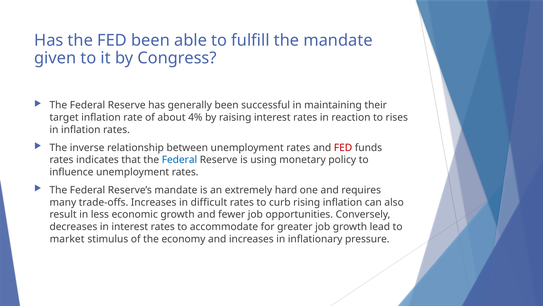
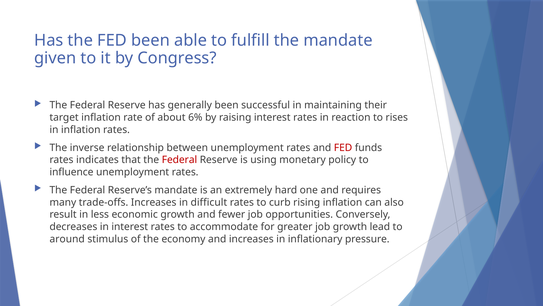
4%: 4% -> 6%
Federal at (179, 160) colour: blue -> red
market: market -> around
